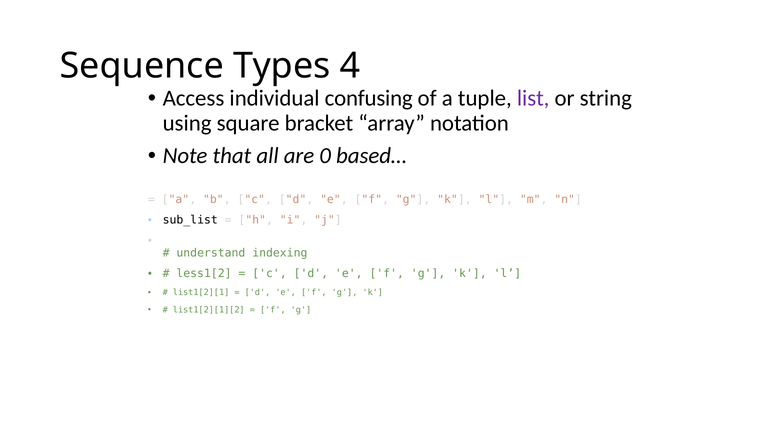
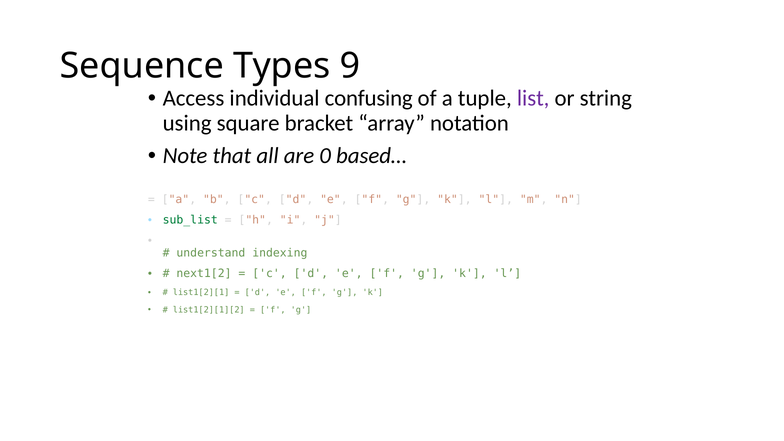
4: 4 -> 9
sub_list colour: black -> green
less1[2: less1[2 -> next1[2
